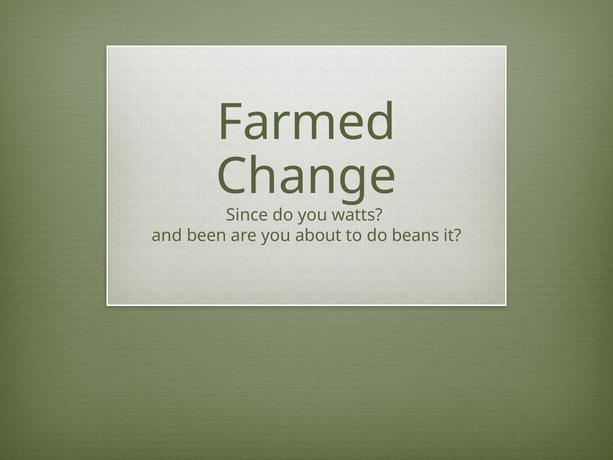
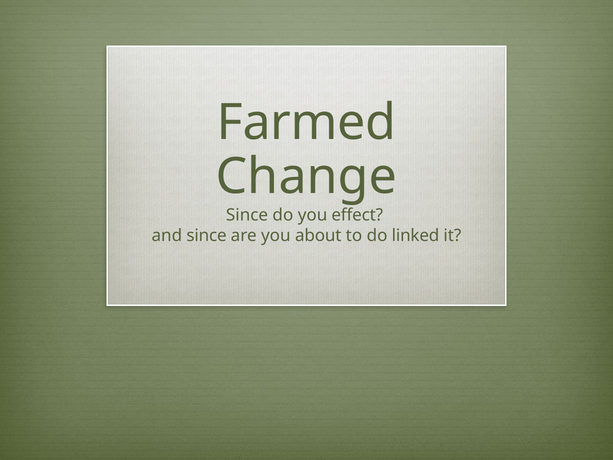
watts: watts -> effect
and been: been -> since
beans: beans -> linked
